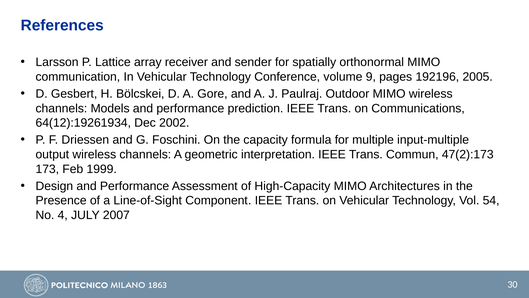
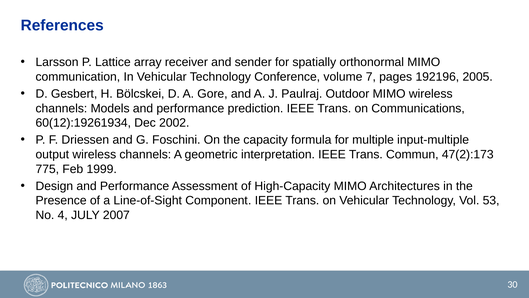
9: 9 -> 7
64(12):19261934: 64(12):19261934 -> 60(12):19261934
173: 173 -> 775
54: 54 -> 53
